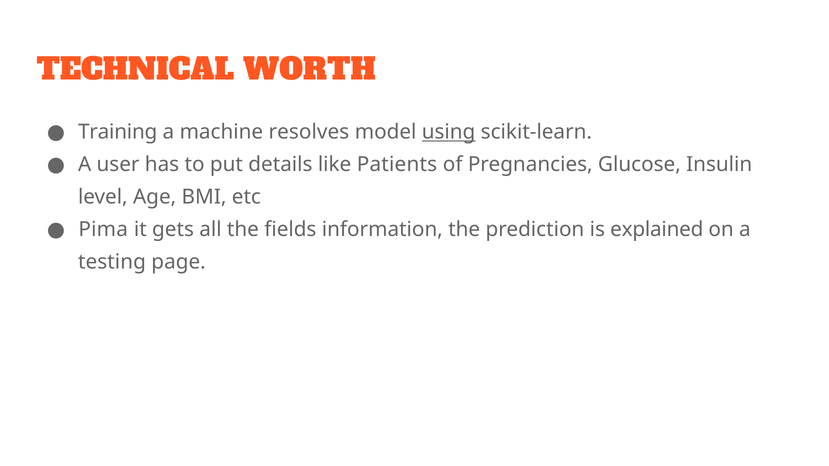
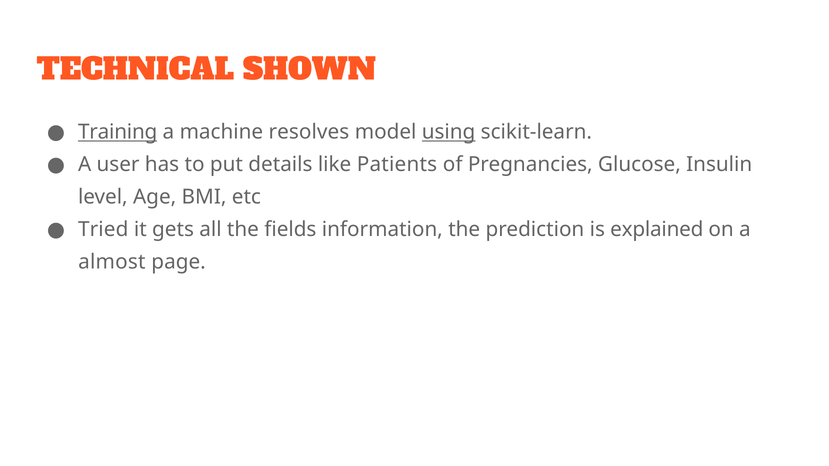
WORTH: WORTH -> SHOWN
Training underline: none -> present
Pima: Pima -> Tried
testing: testing -> almost
